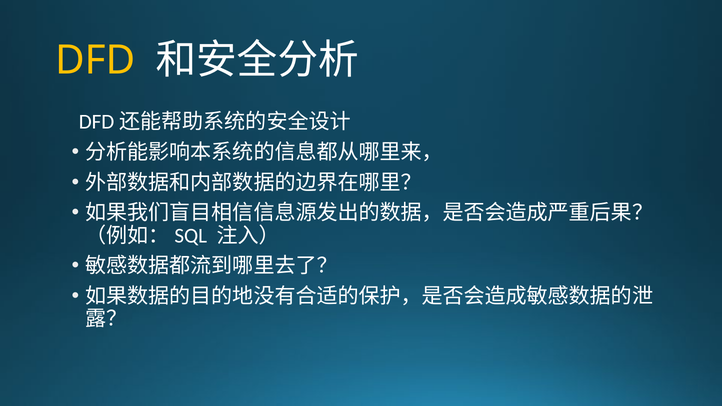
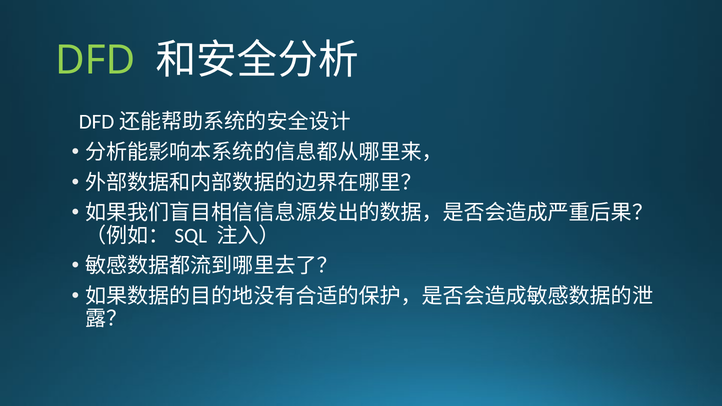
DFD colour: yellow -> light green
